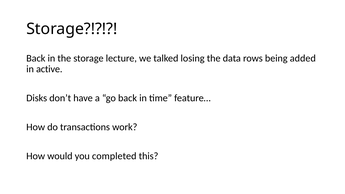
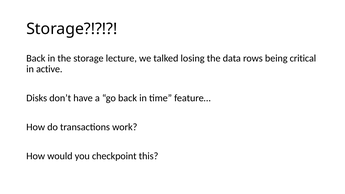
added: added -> critical
completed: completed -> checkpoint
